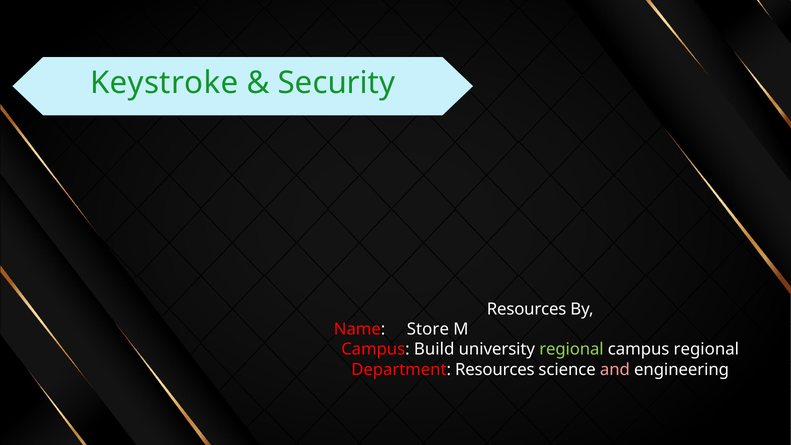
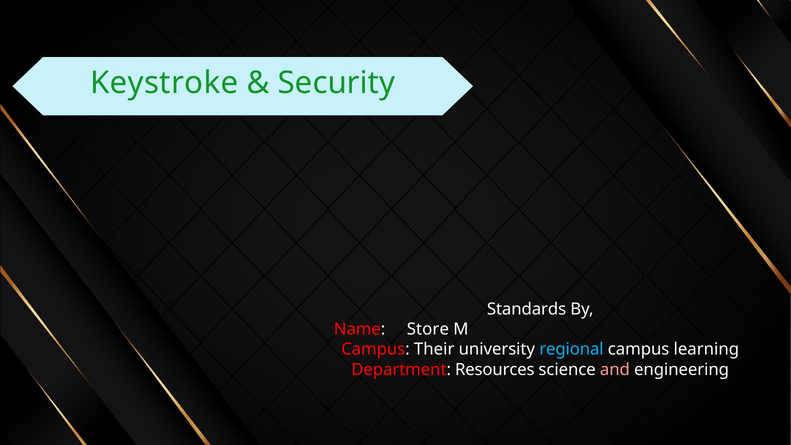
Resources at (527, 309): Resources -> Standards
Build: Build -> Their
regional at (571, 349) colour: light green -> light blue
campus regional: regional -> learning
